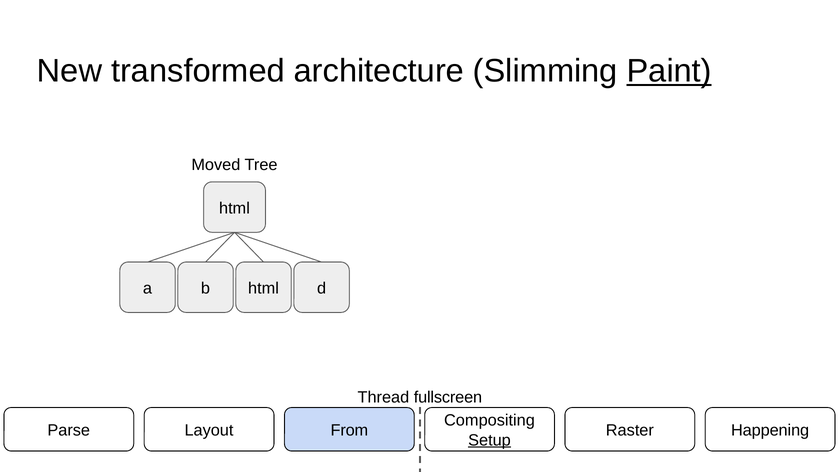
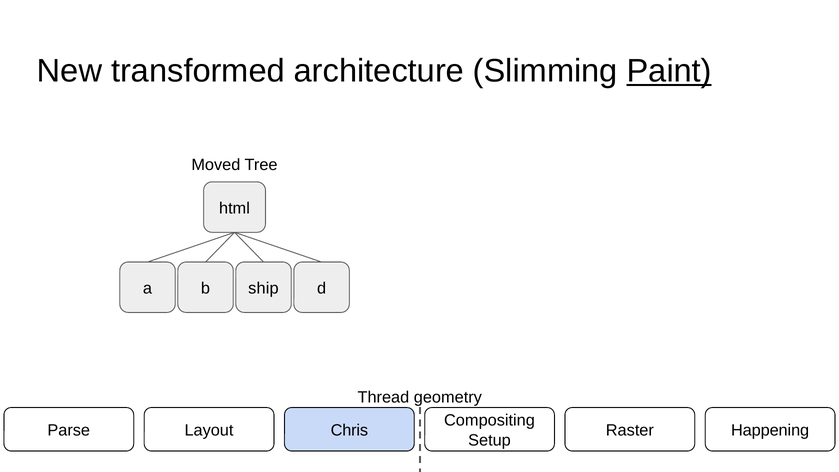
b html: html -> ship
fullscreen: fullscreen -> geometry
From: From -> Chris
Setup underline: present -> none
